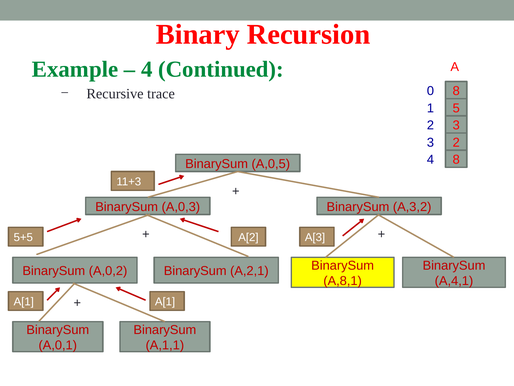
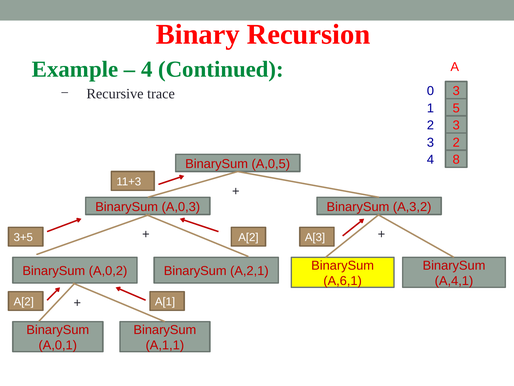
trace 8: 8 -> 3
5+5: 5+5 -> 3+5
A,8,1: A,8,1 -> A,6,1
A[1 at (24, 301): A[1 -> A[2
